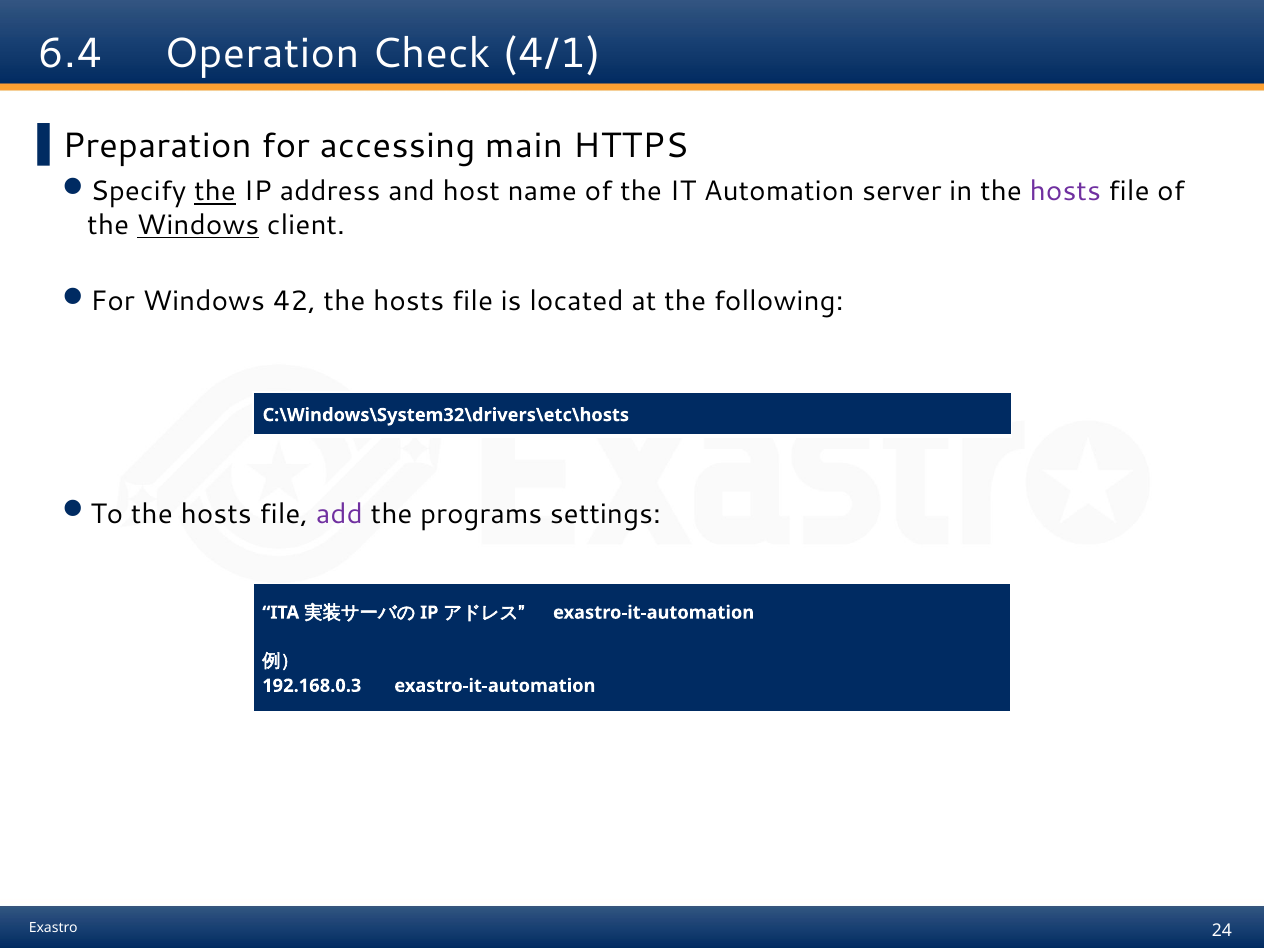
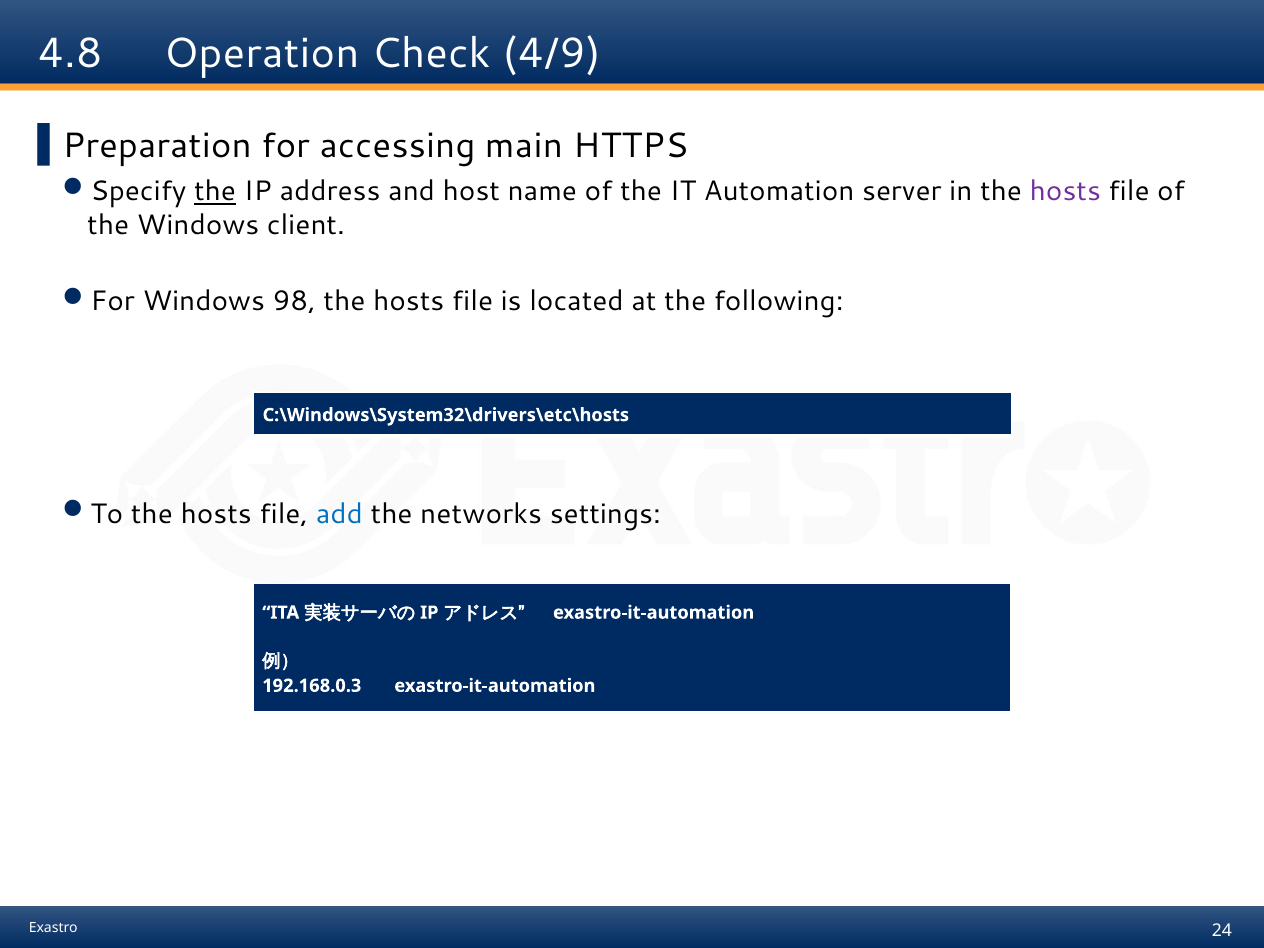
6.4: 6.4 -> 4.8
4/1: 4/1 -> 4/9
Windows at (198, 225) underline: present -> none
42: 42 -> 98
add colour: purple -> blue
programs: programs -> networks
